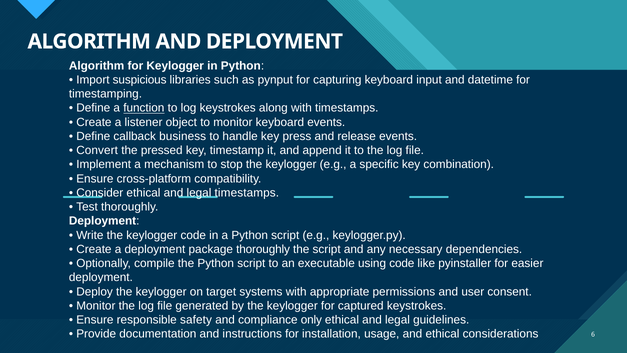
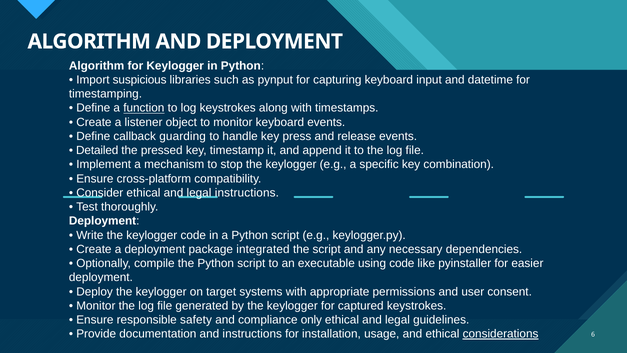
business: business -> guarding
Convert: Convert -> Detailed
legal timestamps: timestamps -> instructions
package thoroughly: thoroughly -> integrated
considerations underline: none -> present
